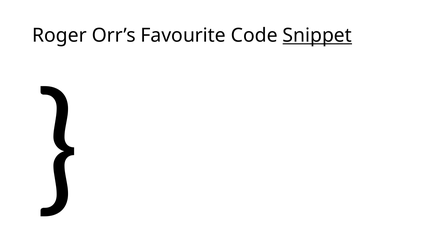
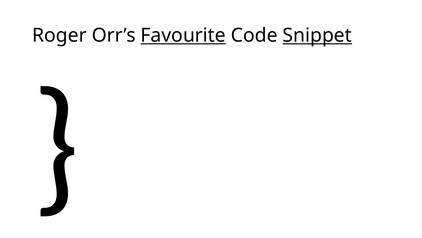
Favourite underline: none -> present
